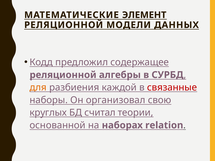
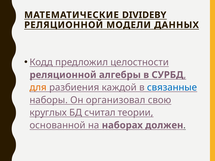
ЭЛЕМЕНТ: ЭЛЕМЕНТ -> DIVIDEBY
содержащее: содержащее -> целостности
связанные colour: red -> blue
relation: relation -> должен
